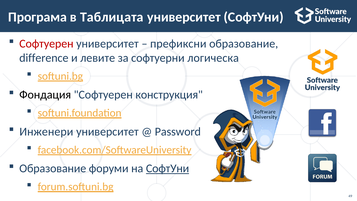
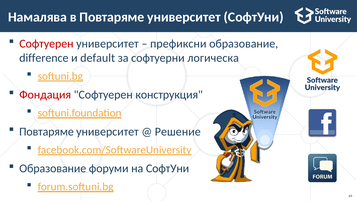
Програма: Програма -> Намалява
в Таблицата: Таблицата -> Повтаряме
левите: левите -> default
Фондация colour: black -> red
Инженери at (46, 132): Инженери -> Повтаряме
Password: Password -> Решение
СофтУни at (168, 168) underline: present -> none
